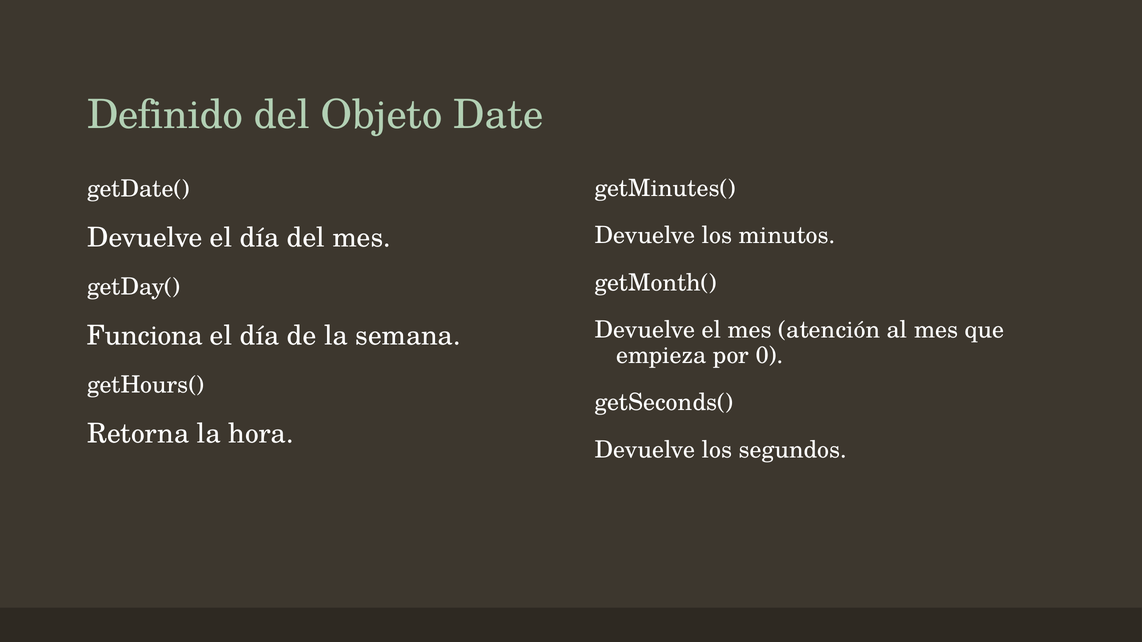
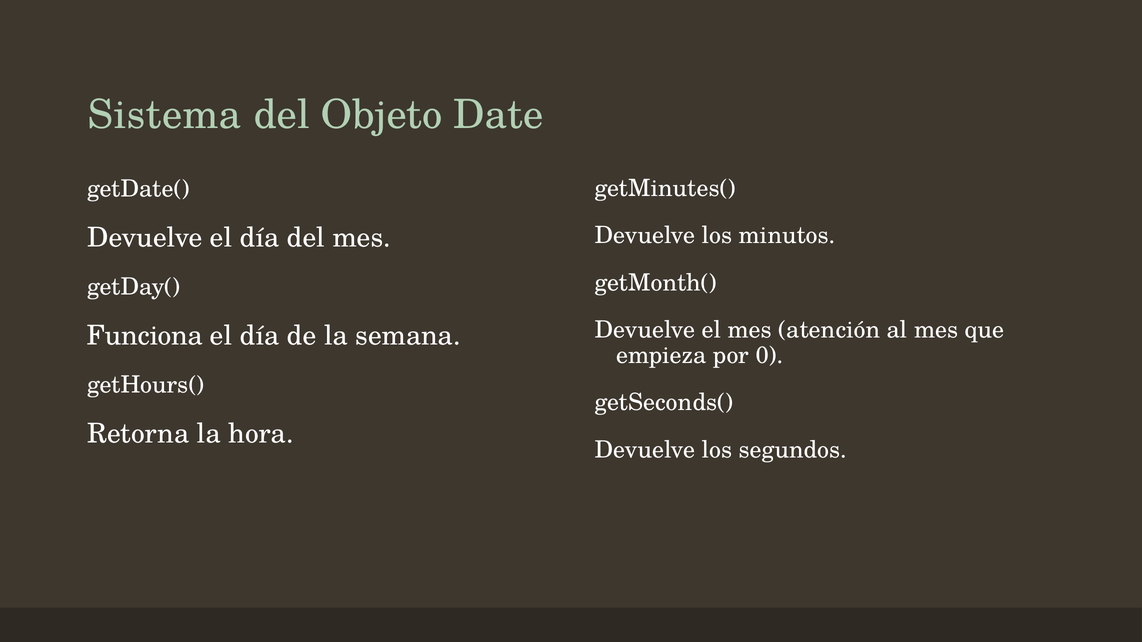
Definido: Definido -> Sistema
